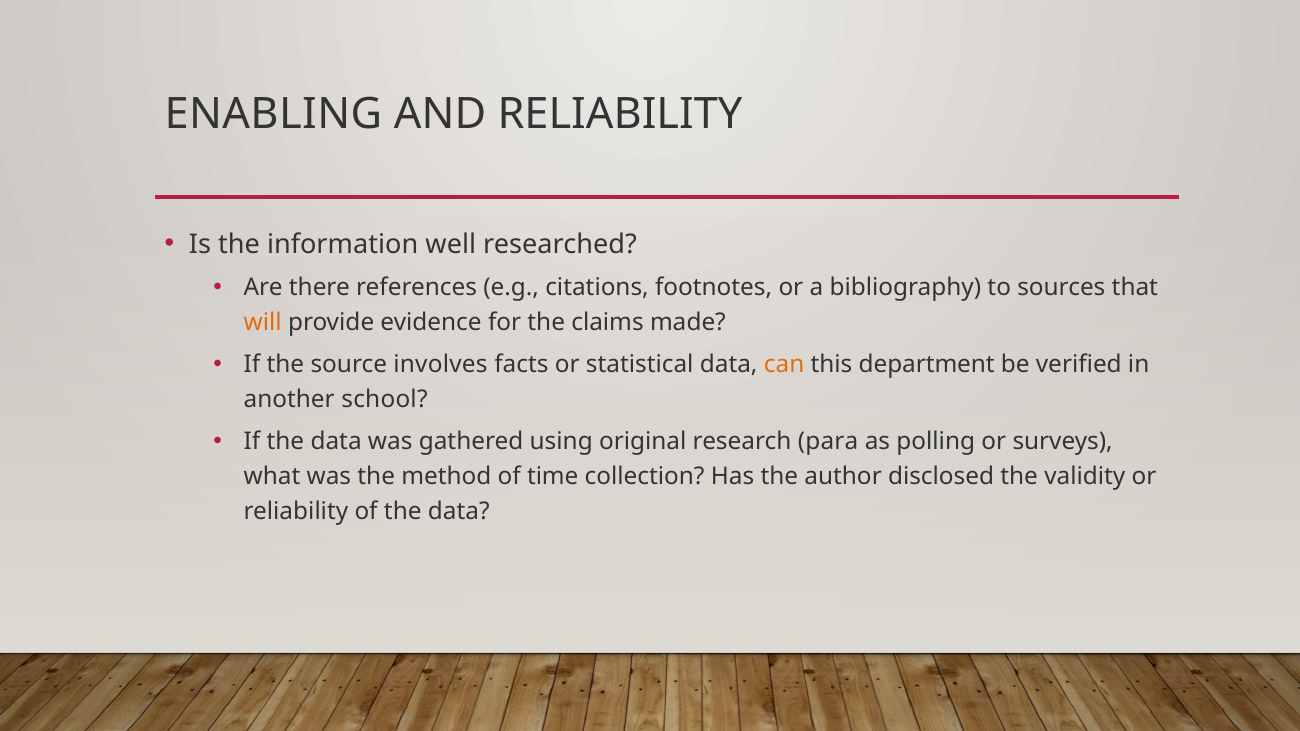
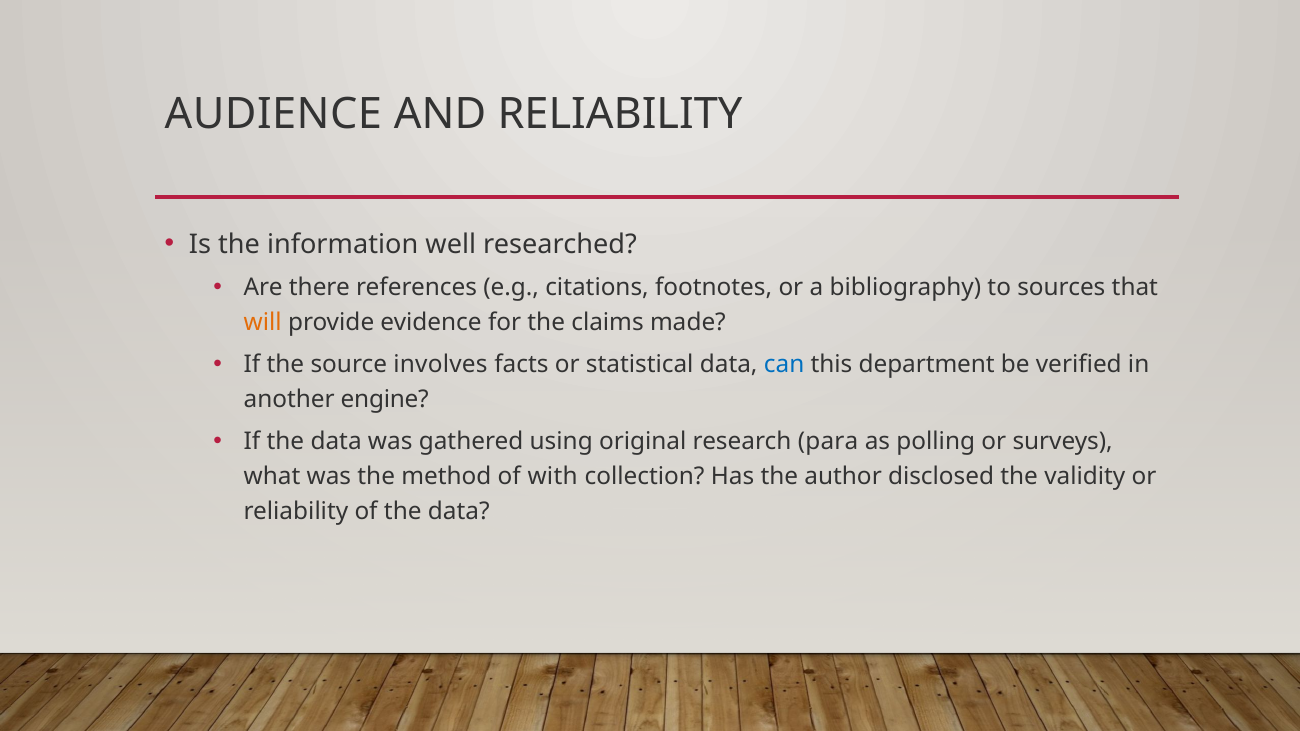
ENABLING: ENABLING -> AUDIENCE
can colour: orange -> blue
school: school -> engine
time: time -> with
